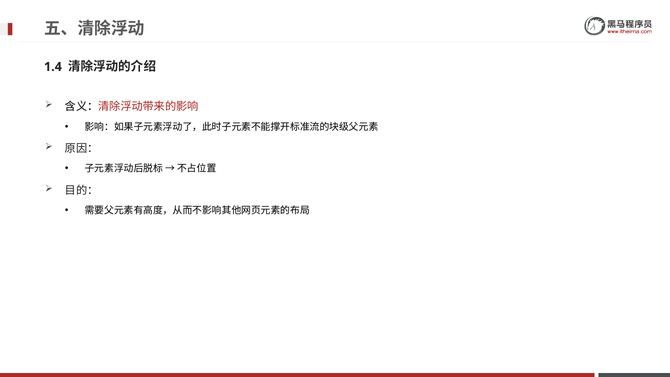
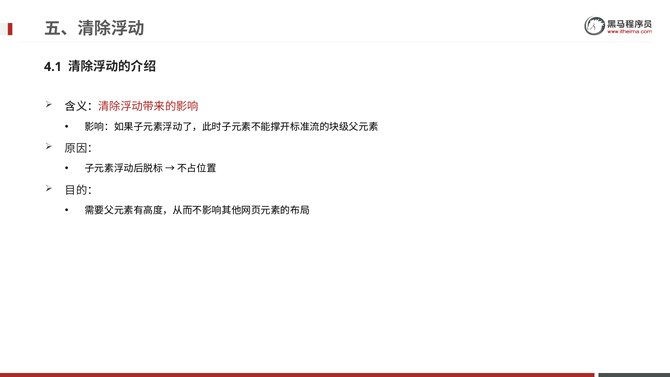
1.4: 1.4 -> 4.1
